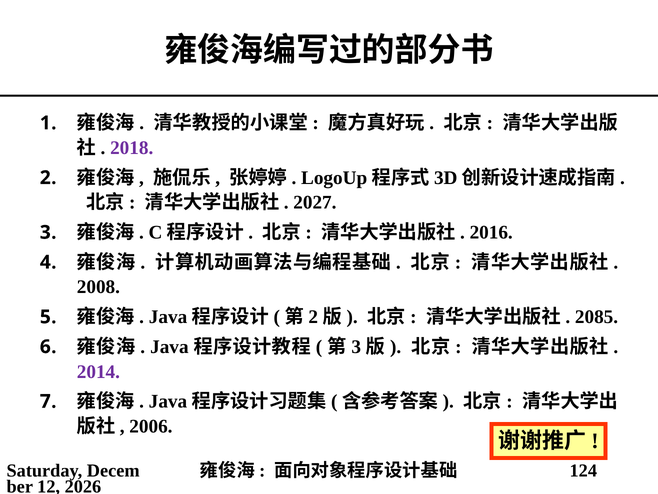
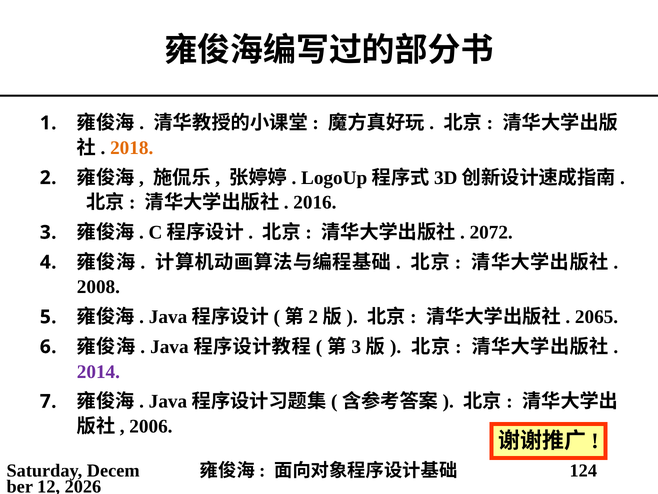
2018 colour: purple -> orange
2027: 2027 -> 2016
2016: 2016 -> 2072
2085: 2085 -> 2065
